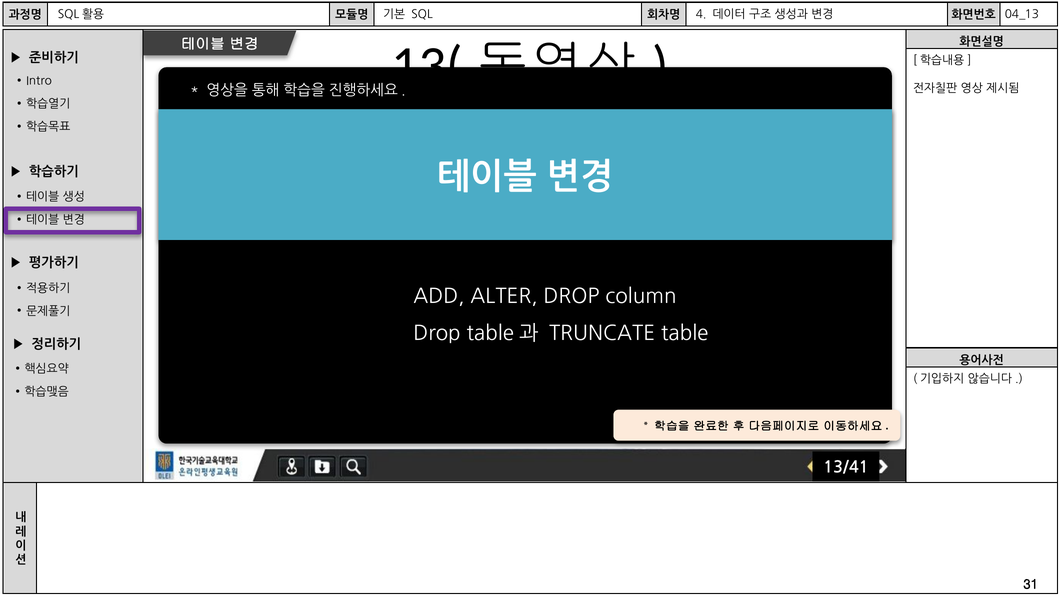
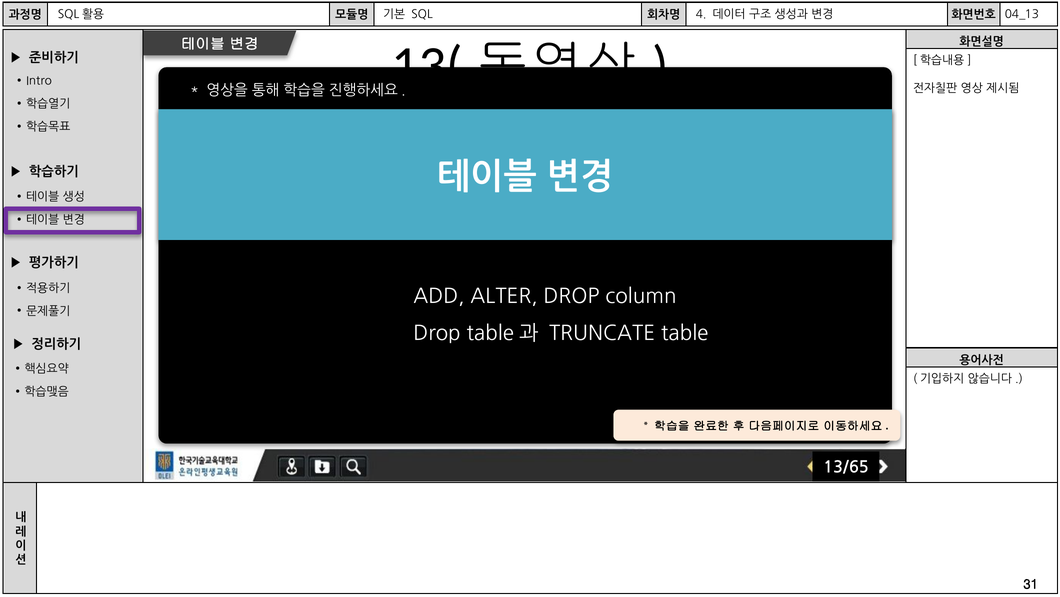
13/41: 13/41 -> 13/65
